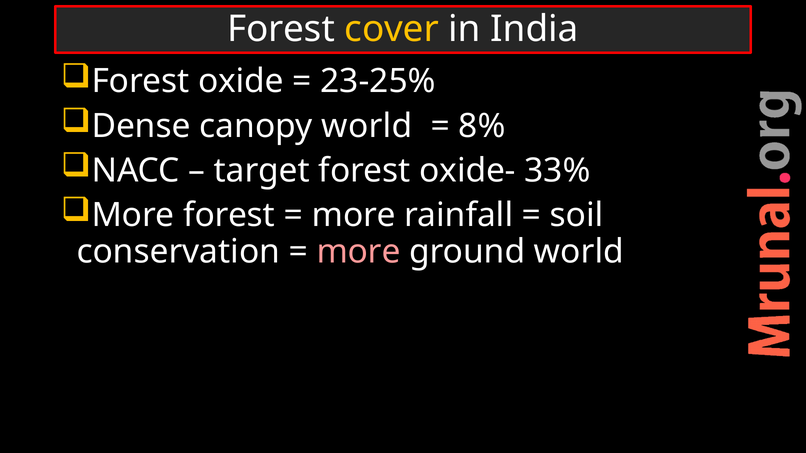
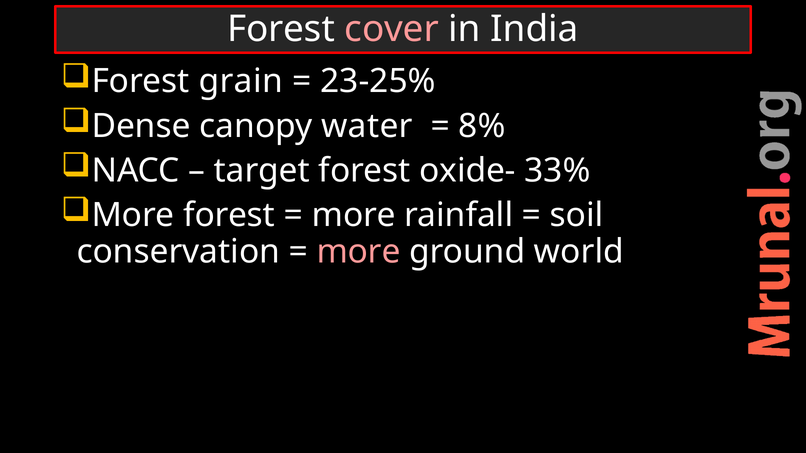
cover colour: yellow -> pink
oxide: oxide -> grain
canopy world: world -> water
